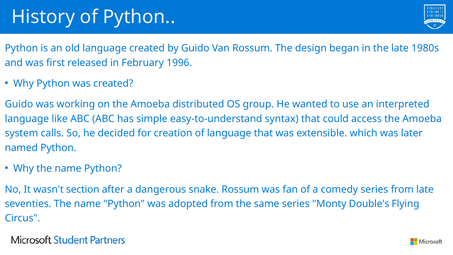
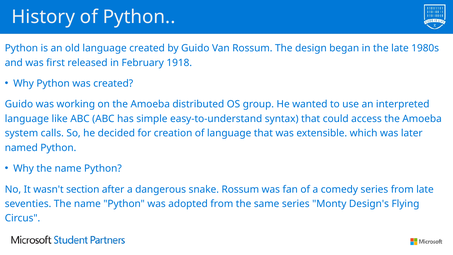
1996: 1996 -> 1918
Double's: Double's -> Design's
